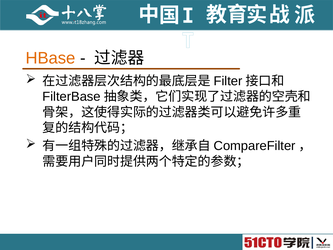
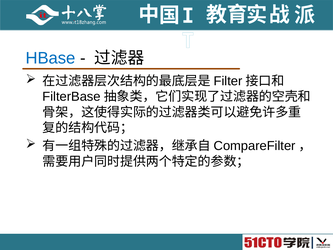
HBase colour: orange -> blue
